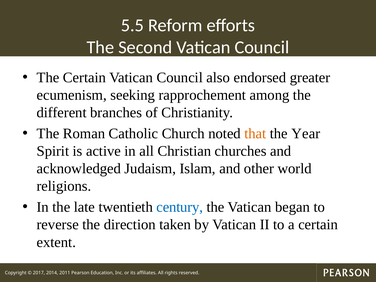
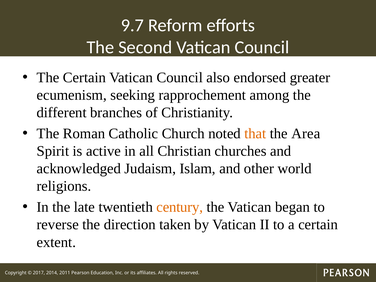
5.5: 5.5 -> 9.7
Year: Year -> Area
century colour: blue -> orange
